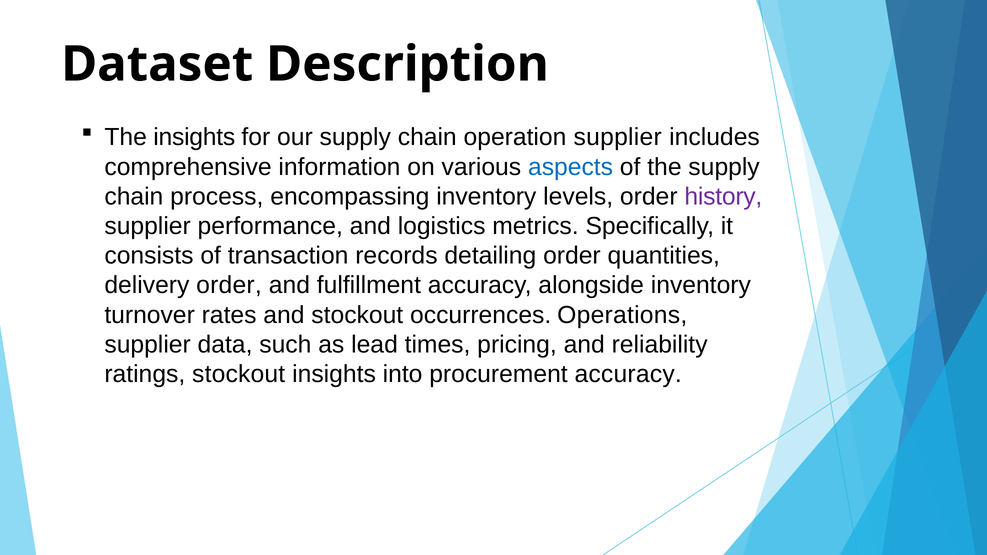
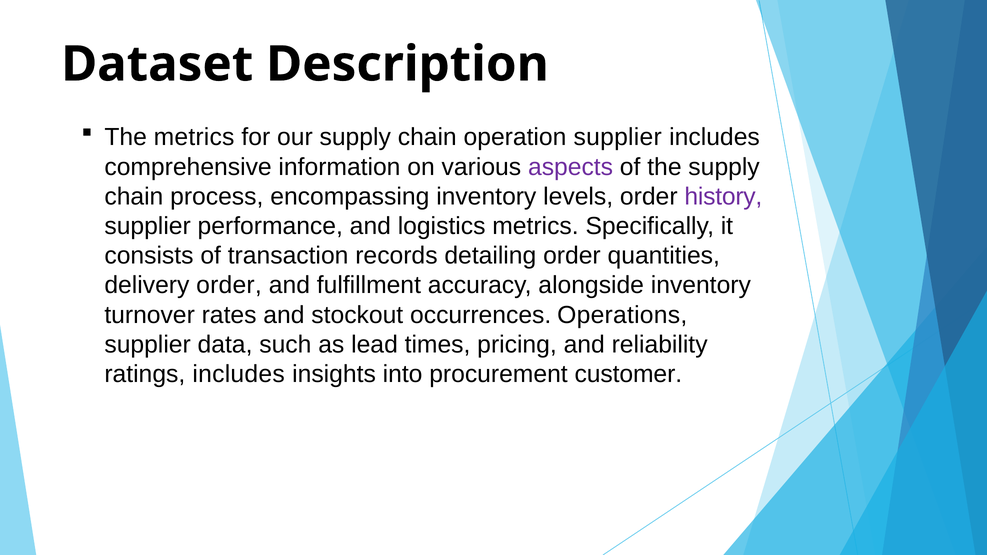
The insights: insights -> metrics
aspects colour: blue -> purple
ratings stockout: stockout -> includes
procurement accuracy: accuracy -> customer
